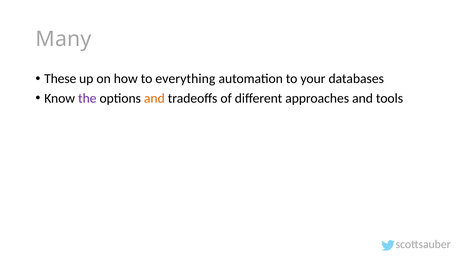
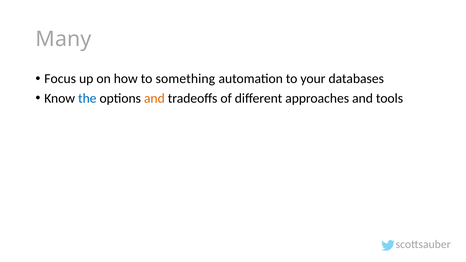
These: These -> Focus
everything: everything -> something
the colour: purple -> blue
